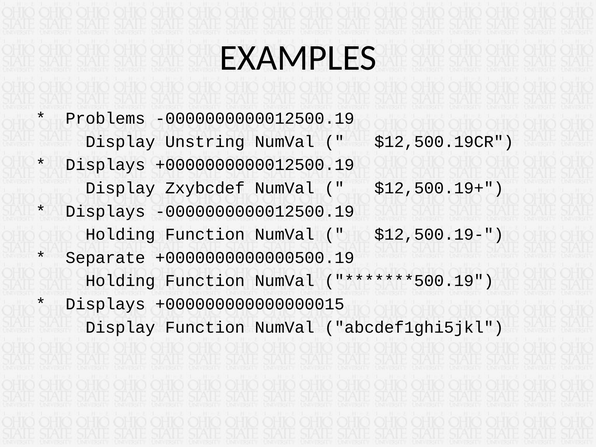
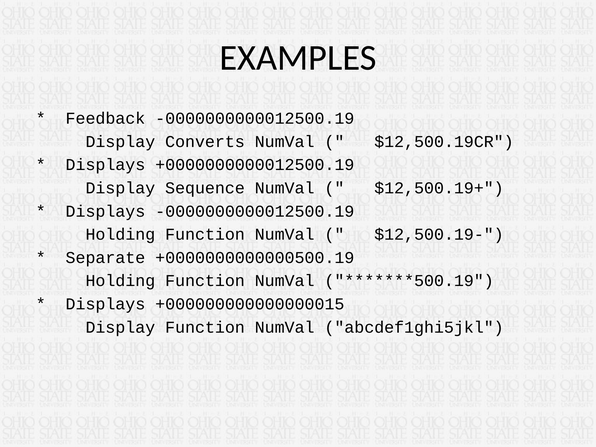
Problems: Problems -> Feedback
Unstring: Unstring -> Converts
Zxybcdef: Zxybcdef -> Sequence
